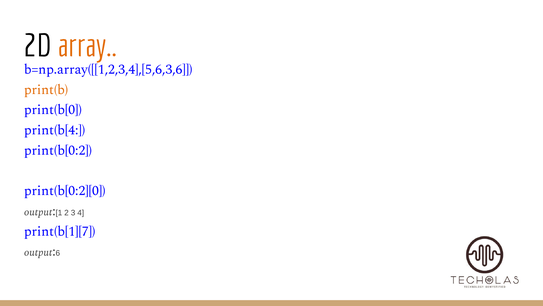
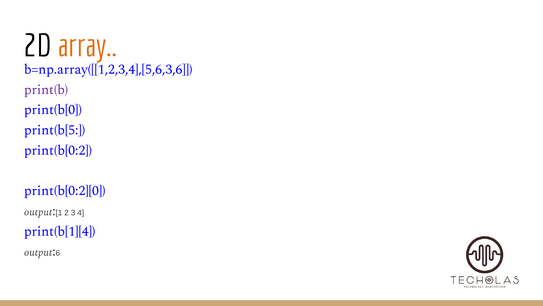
print(b colour: orange -> purple
print(b[4: print(b[4 -> print(b[5
print(b[1][7: print(b[1][7 -> print(b[1][4
